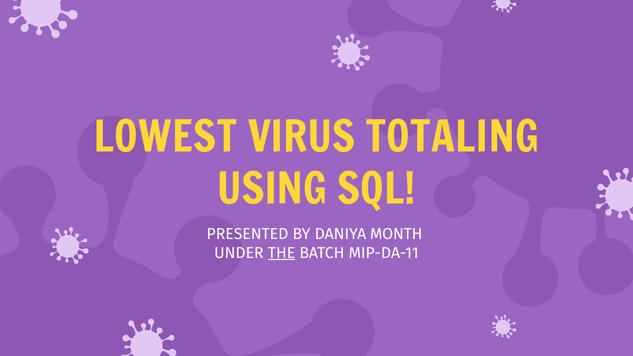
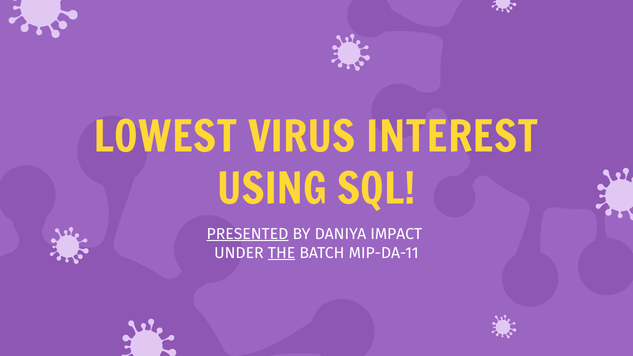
TOTALING: TOTALING -> INTEREST
PRESENTED underline: none -> present
MONTH: MONTH -> IMPACT
